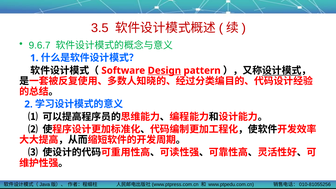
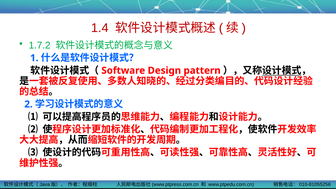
3.5: 3.5 -> 1.4
9.6.7: 9.6.7 -> 1.7.2
Design underline: present -> none
